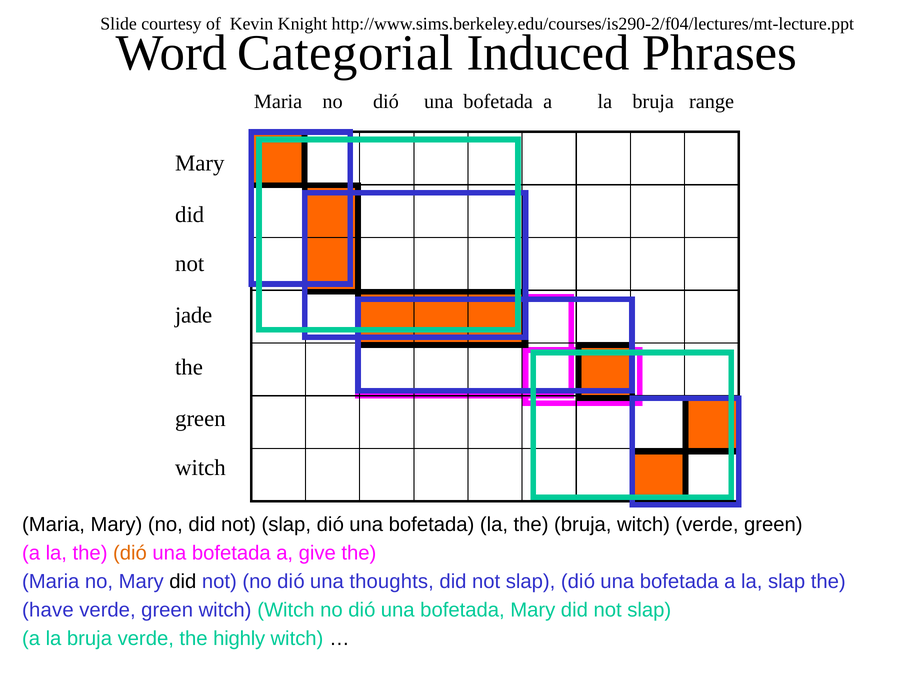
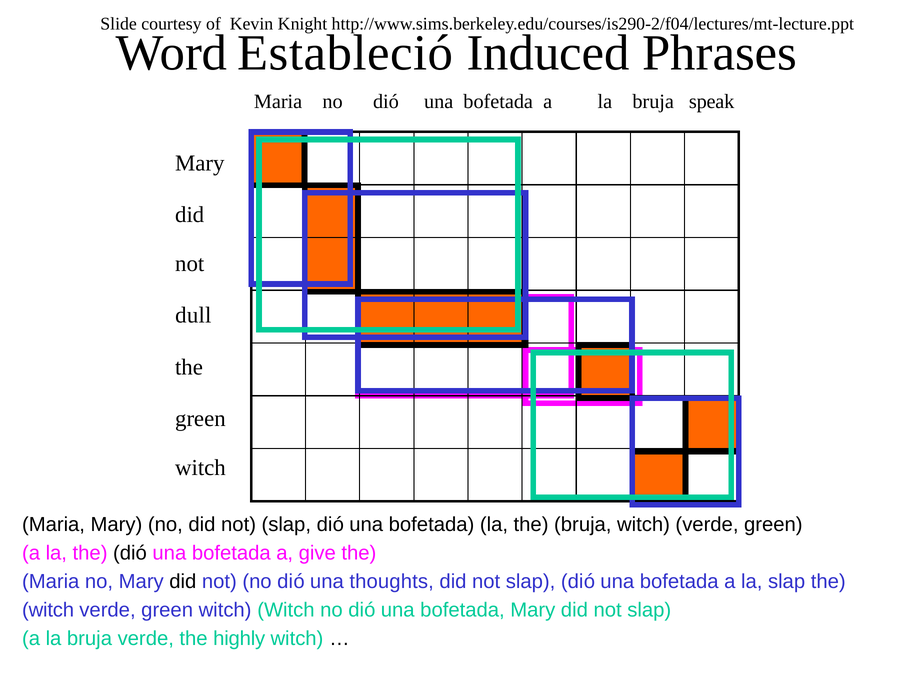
Categorial: Categorial -> Estableció
range: range -> speak
jade: jade -> dull
dió at (130, 554) colour: orange -> black
have at (48, 610): have -> witch
